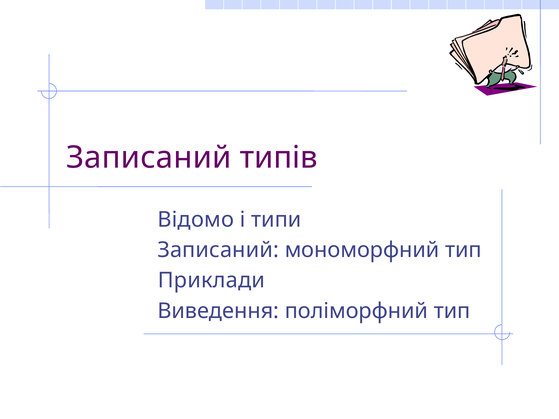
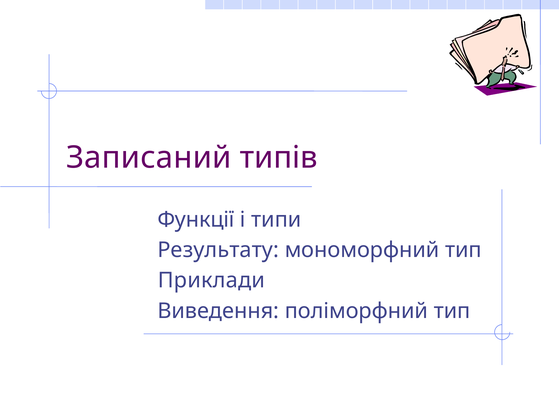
Відомо: Відомо -> Функції
Записаний at (218, 250): Записаний -> Результату
